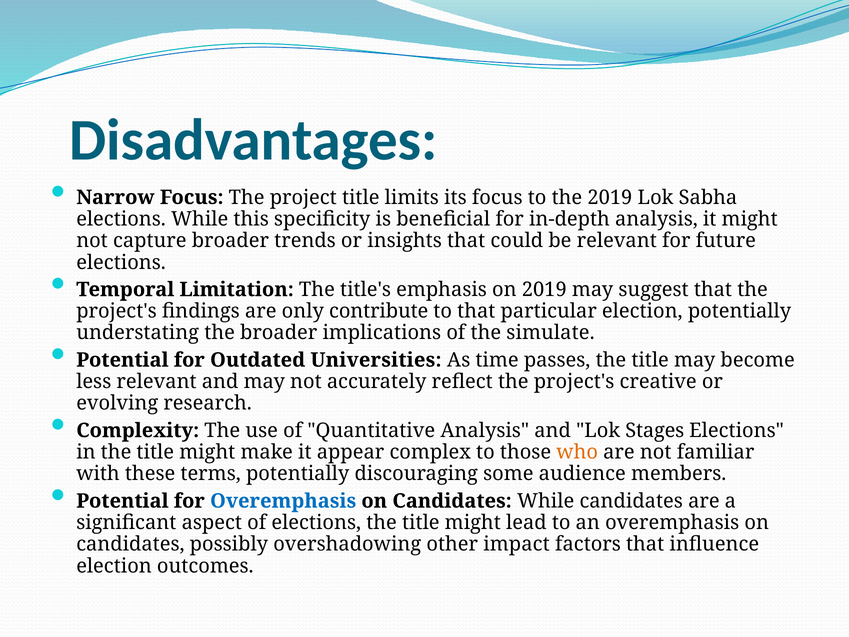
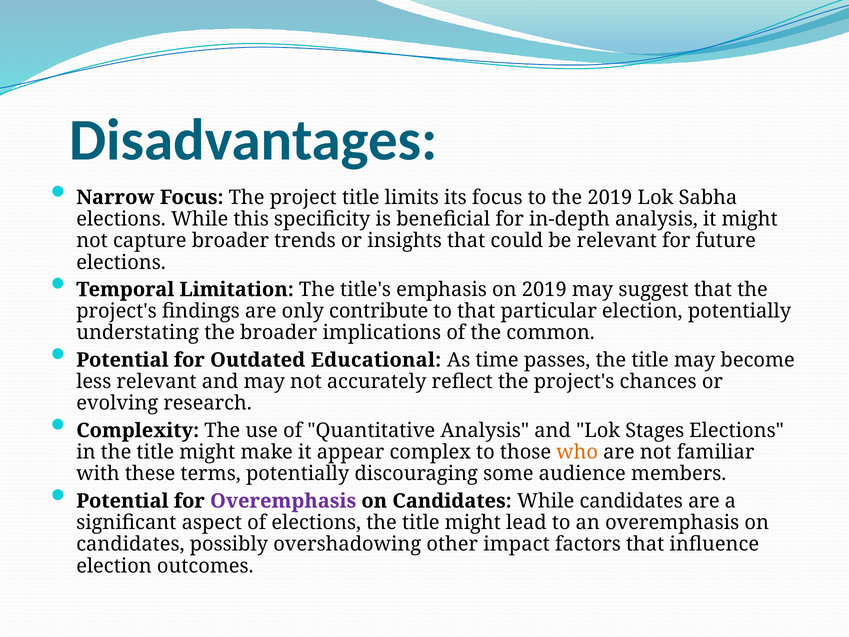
simulate: simulate -> common
Universities: Universities -> Educational
creative: creative -> chances
Overemphasis at (283, 501) colour: blue -> purple
